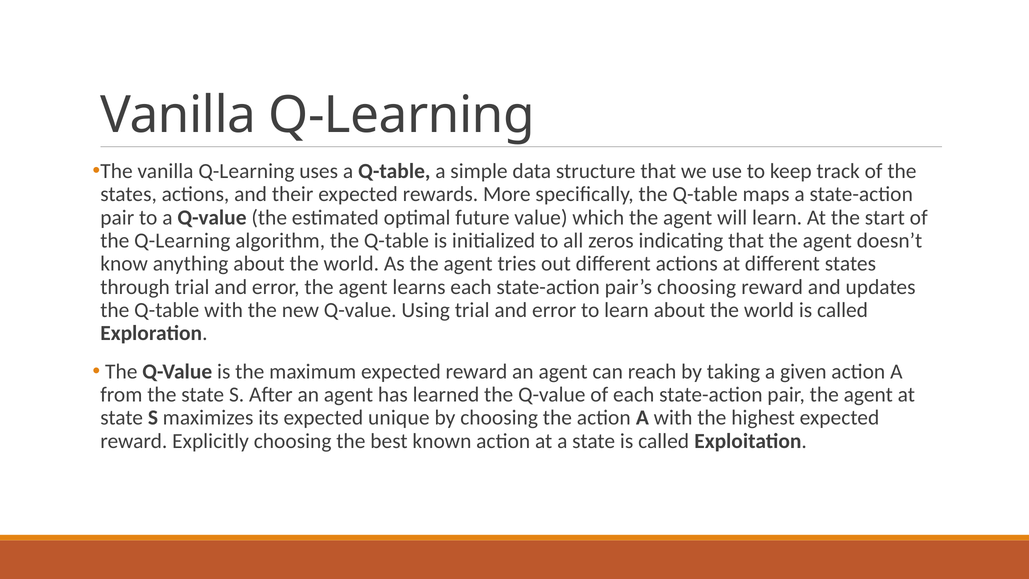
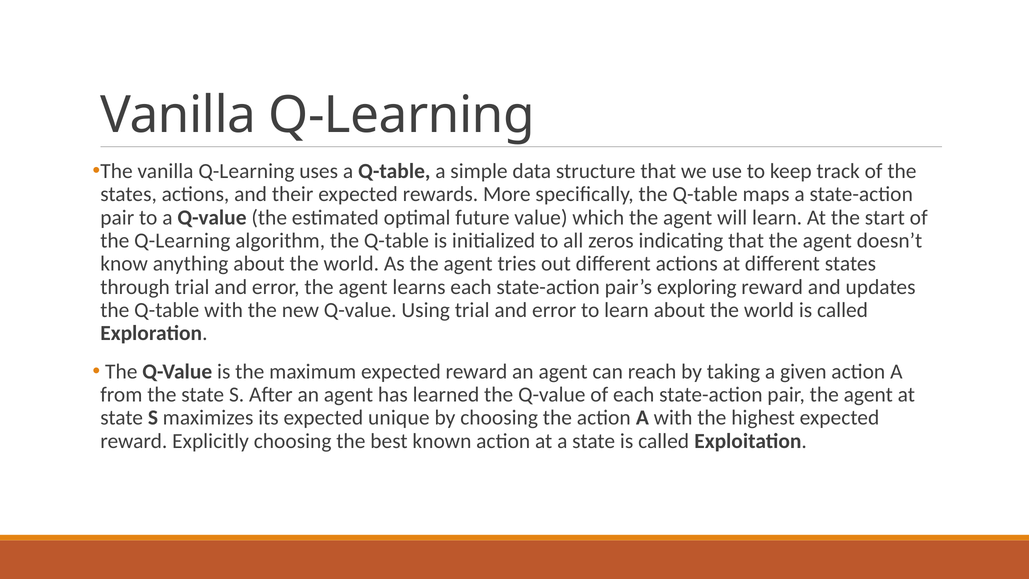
pair’s choosing: choosing -> exploring
